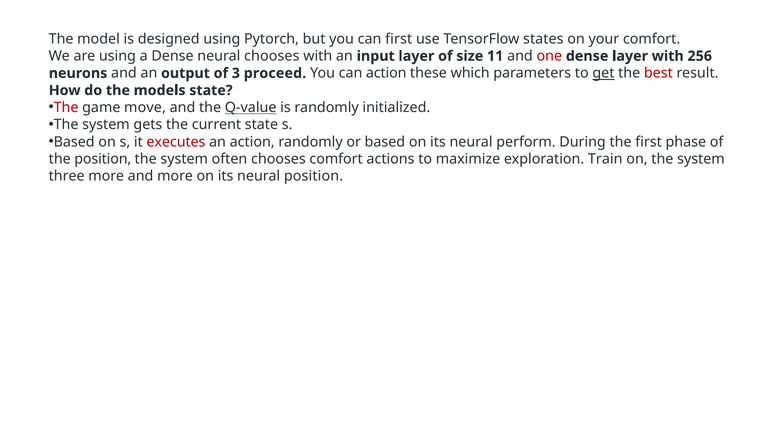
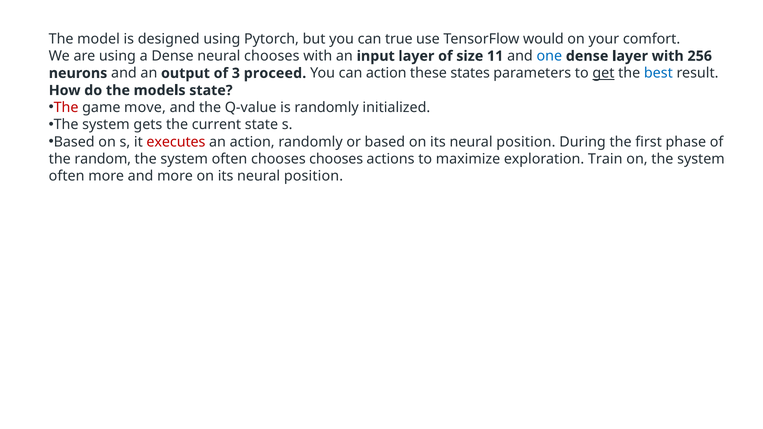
can first: first -> true
states: states -> would
one colour: red -> blue
which: which -> states
best colour: red -> blue
Q-value underline: present -> none
perform at (526, 142): perform -> position
the position: position -> random
chooses comfort: comfort -> chooses
three at (67, 176): three -> often
